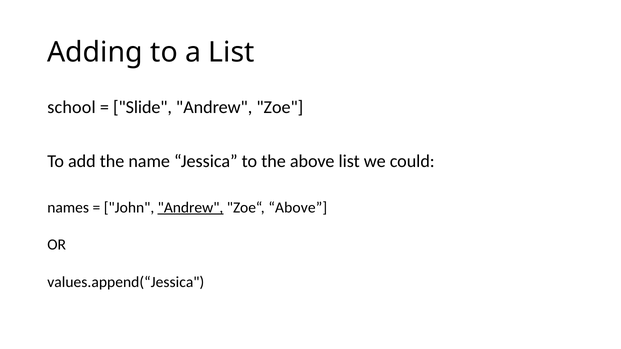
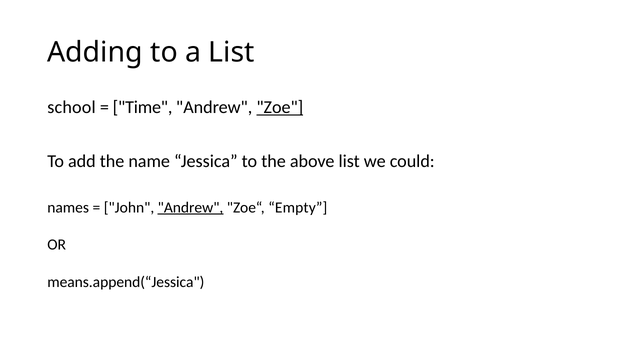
Slide: Slide -> Time
Zoe underline: none -> present
Zoe“ Above: Above -> Empty
values.append(“Jessica: values.append(“Jessica -> means.append(“Jessica
